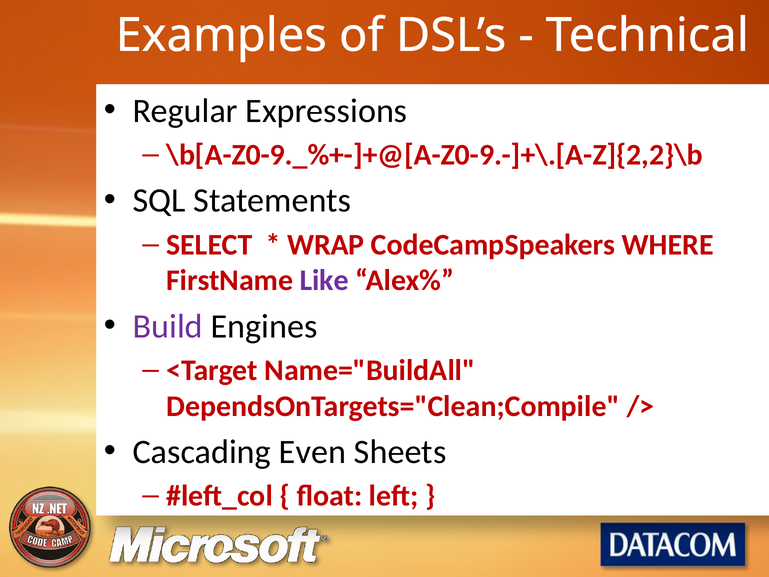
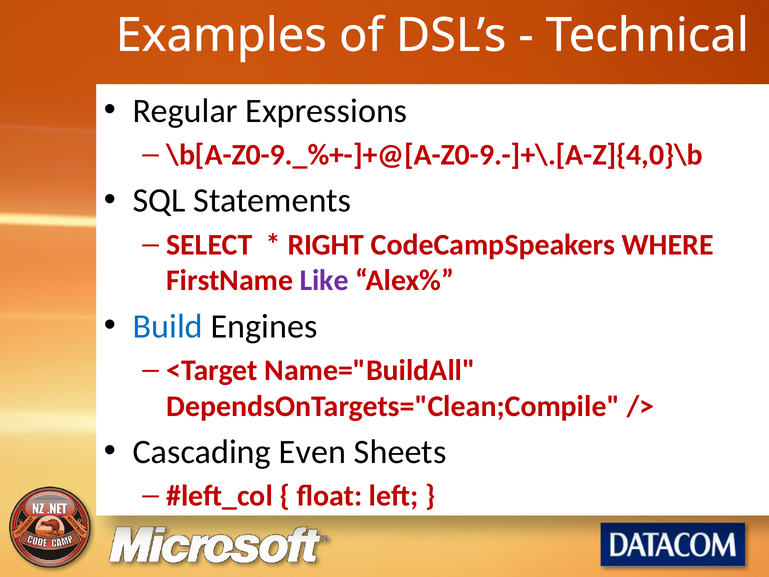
\b[A-Z0-9._%+-]+@[A-Z0-9.-]+\.[A-Z]{2,2}\b: \b[A-Z0-9._%+-]+@[A-Z0-9.-]+\.[A-Z]{2,2}\b -> \b[A-Z0-9._%+-]+@[A-Z0-9.-]+\.[A-Z]{4,0}\b
WRAP: WRAP -> RIGHT
Build colour: purple -> blue
